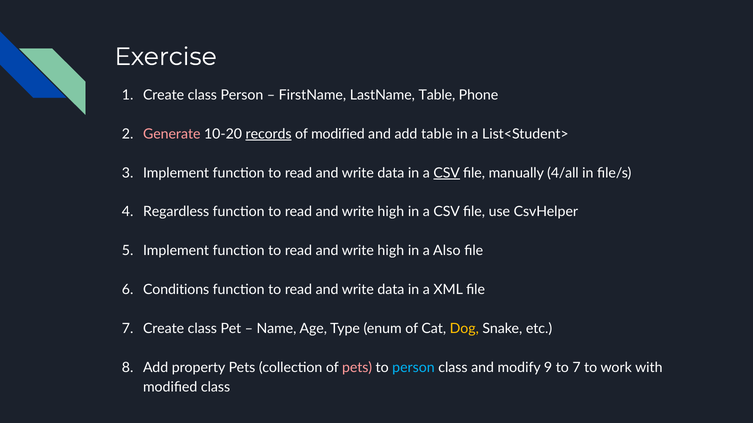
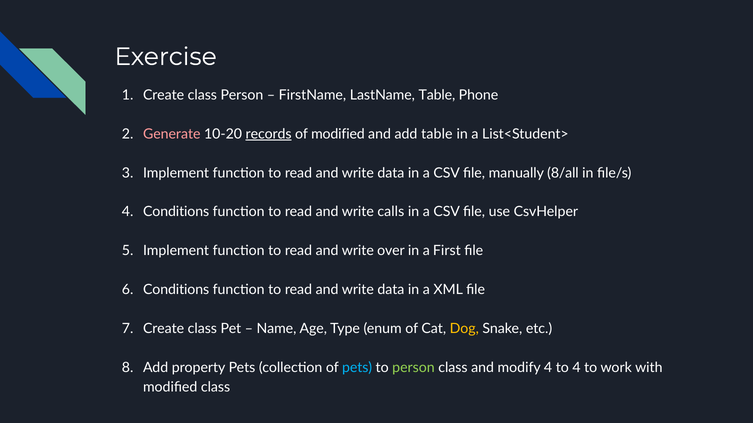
CSV at (447, 173) underline: present -> none
4/all: 4/all -> 8/all
Regardless at (176, 212): Regardless -> Conditions
high at (391, 212): high -> calls
high at (391, 251): high -> over
Also: Also -> First
pets at (357, 368) colour: pink -> light blue
person at (413, 368) colour: light blue -> light green
modify 9: 9 -> 4
to 7: 7 -> 4
